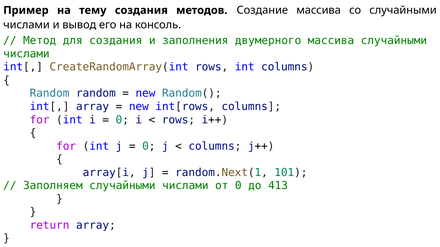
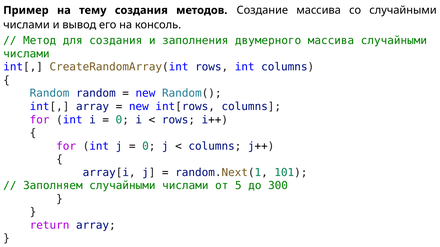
от 0: 0 -> 5
413: 413 -> 300
